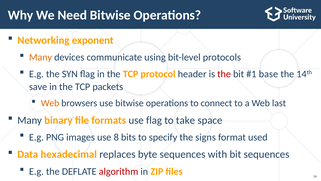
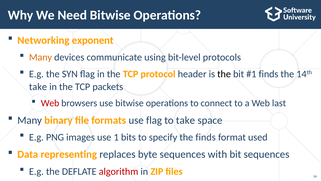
the at (224, 74) colour: red -> black
base at (268, 74): base -> finds
save at (38, 87): save -> take
Web at (50, 103) colour: orange -> red
8: 8 -> 1
the signs: signs -> finds
hexadecimal: hexadecimal -> representing
